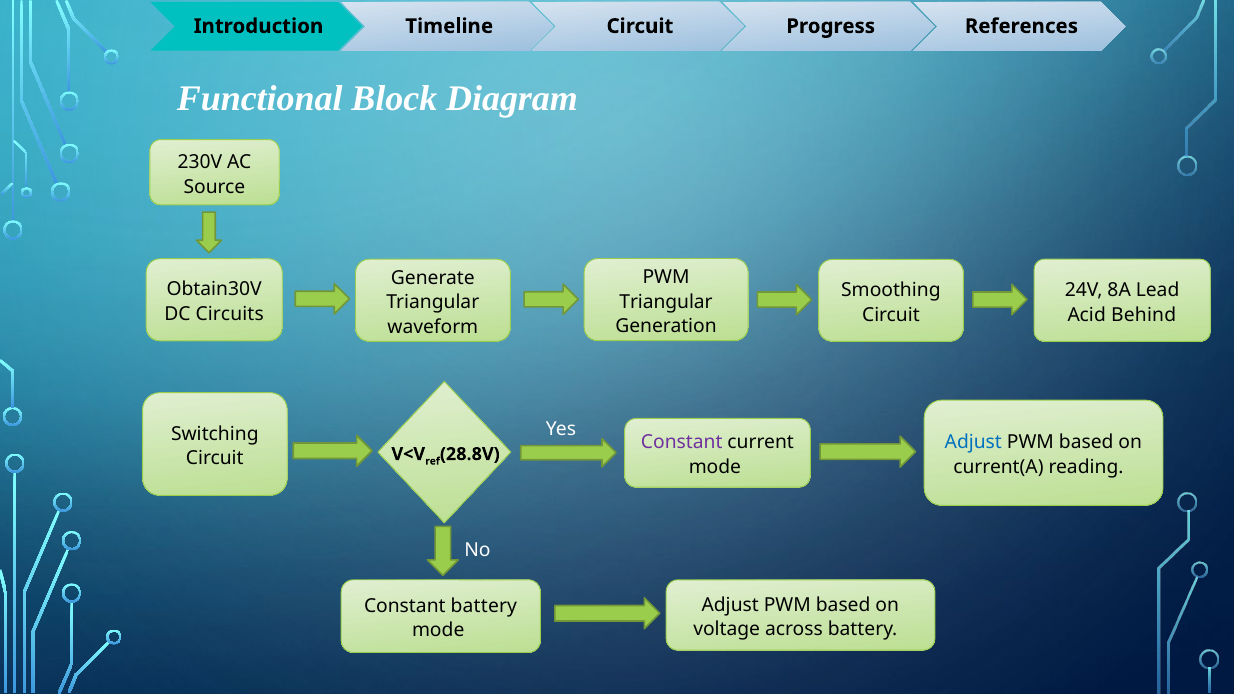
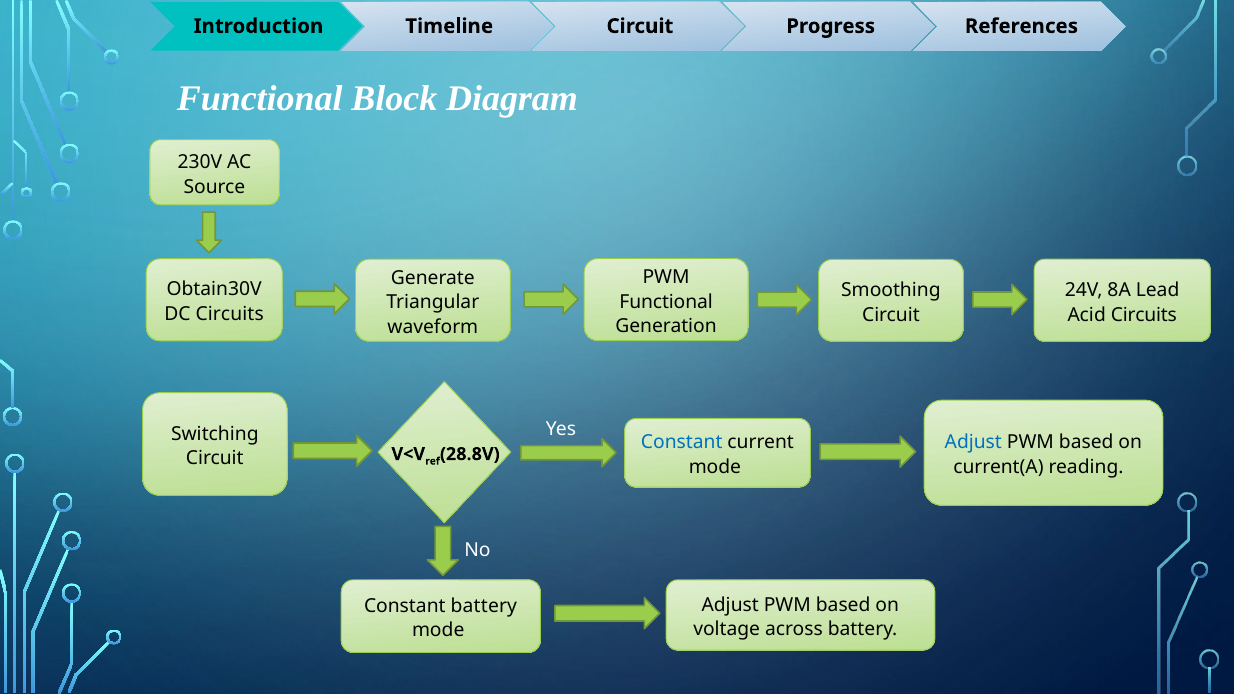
Triangular at (666, 302): Triangular -> Functional
Acid Behind: Behind -> Circuits
Constant at (682, 443) colour: purple -> blue
